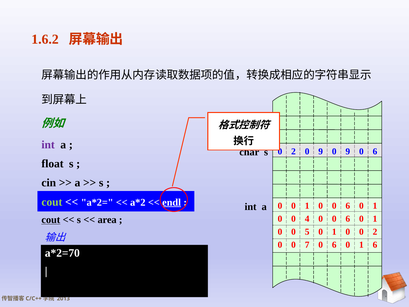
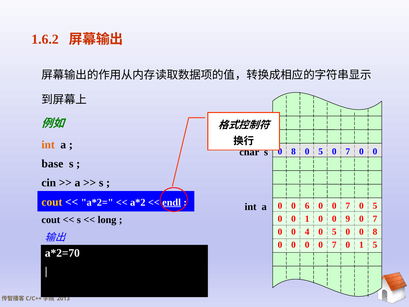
int at (48, 145) colour: purple -> orange
2 at (294, 151): 2 -> 8
9 at (321, 151): 9 -> 5
9 at (348, 151): 9 -> 7
6 at (375, 151): 6 -> 0
float: float -> base
cout at (52, 202) colour: light green -> yellow
0 0 1: 1 -> 6
6 at (348, 206): 6 -> 7
1 at (375, 206): 1 -> 5
0 0 4: 4 -> 1
6 at (348, 219): 6 -> 9
1 at (375, 219): 1 -> 7
cout at (51, 220) underline: present -> none
area: area -> long
5: 5 -> 4
1 at (334, 232): 1 -> 5
0 0 2: 2 -> 8
7 at (307, 245): 7 -> 0
6 at (334, 245): 6 -> 7
1 6: 6 -> 5
